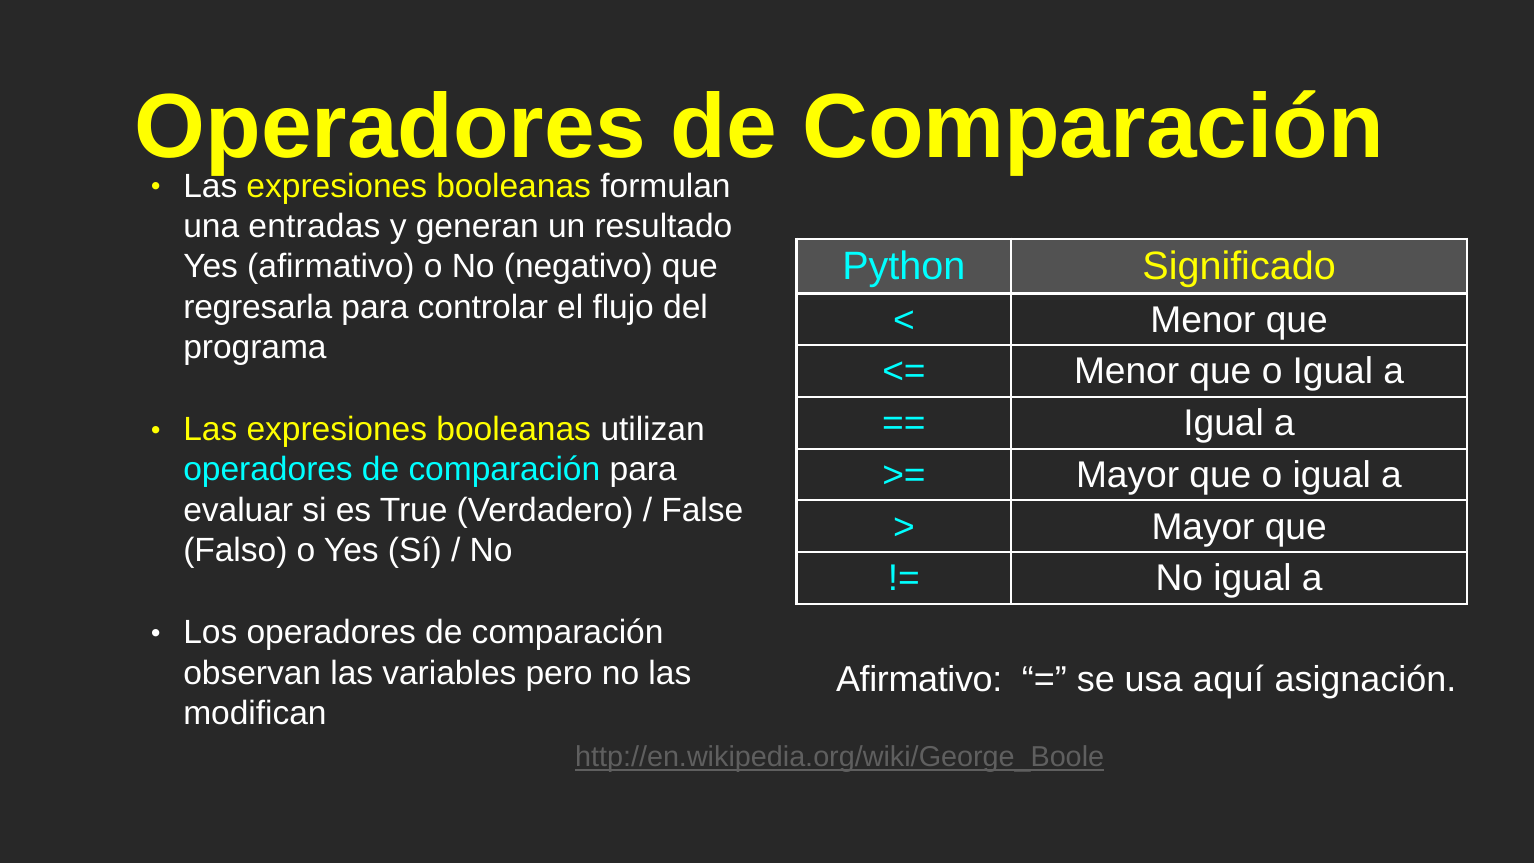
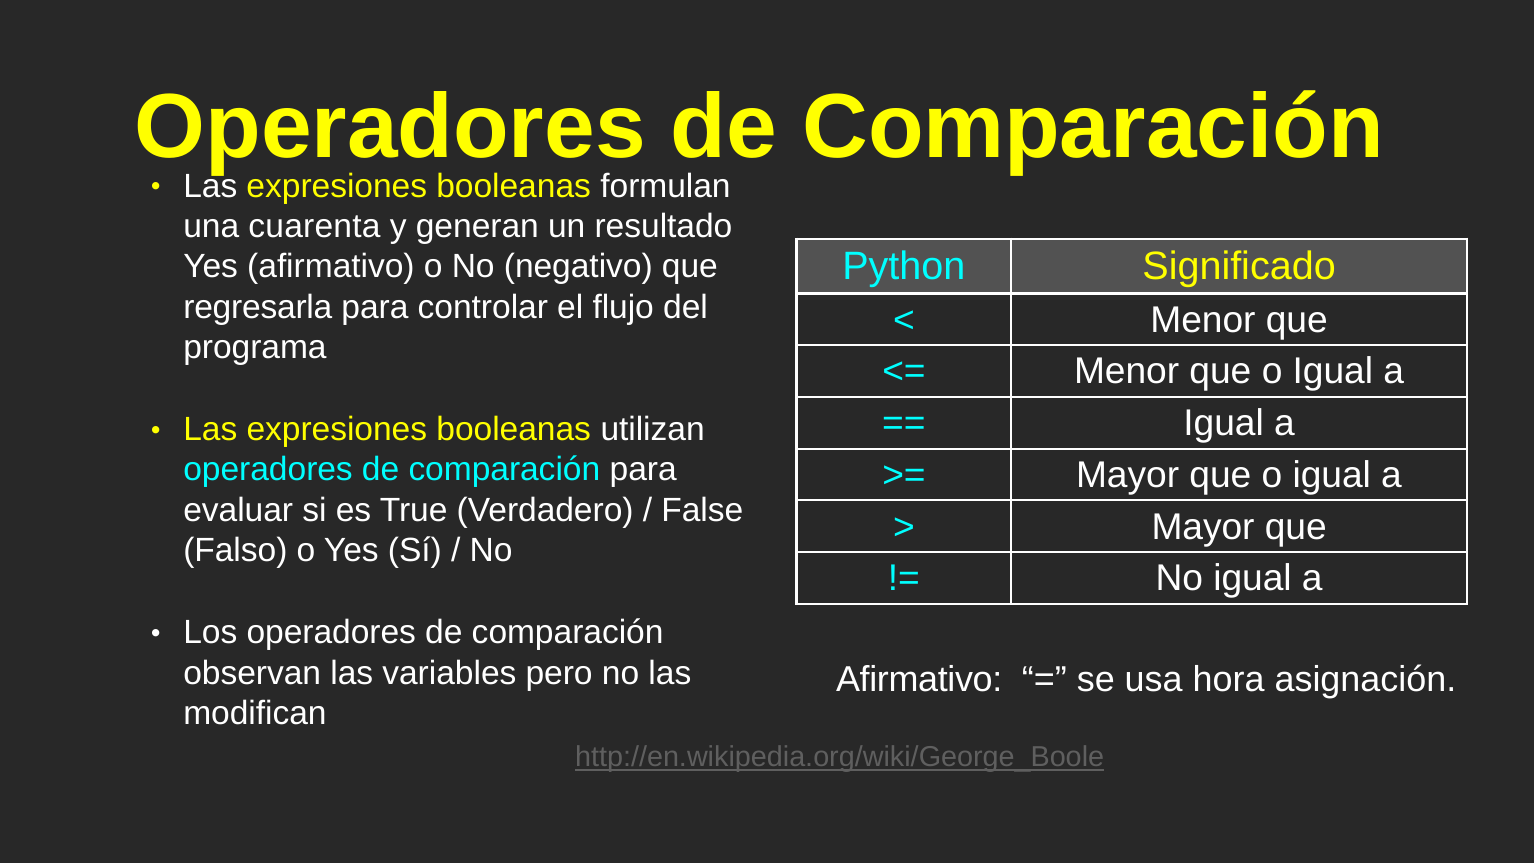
entradas: entradas -> cuarenta
aquí: aquí -> hora
